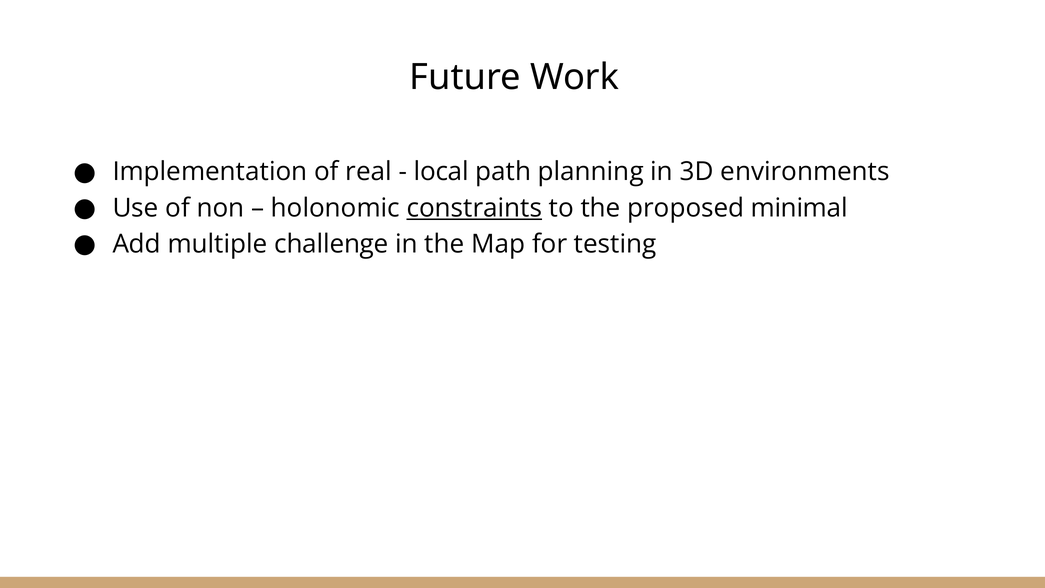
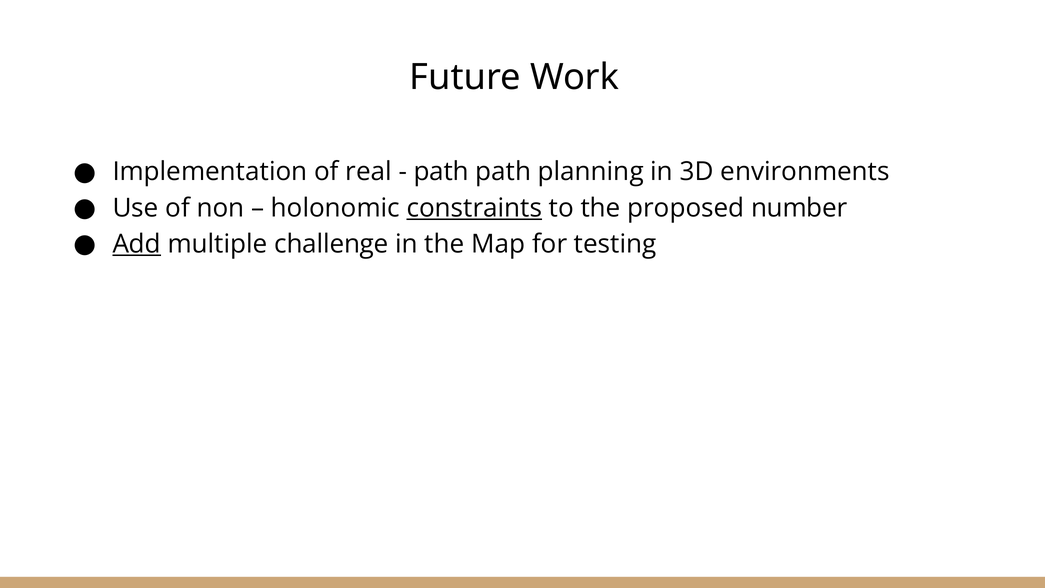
local at (441, 172): local -> path
minimal: minimal -> number
Add underline: none -> present
